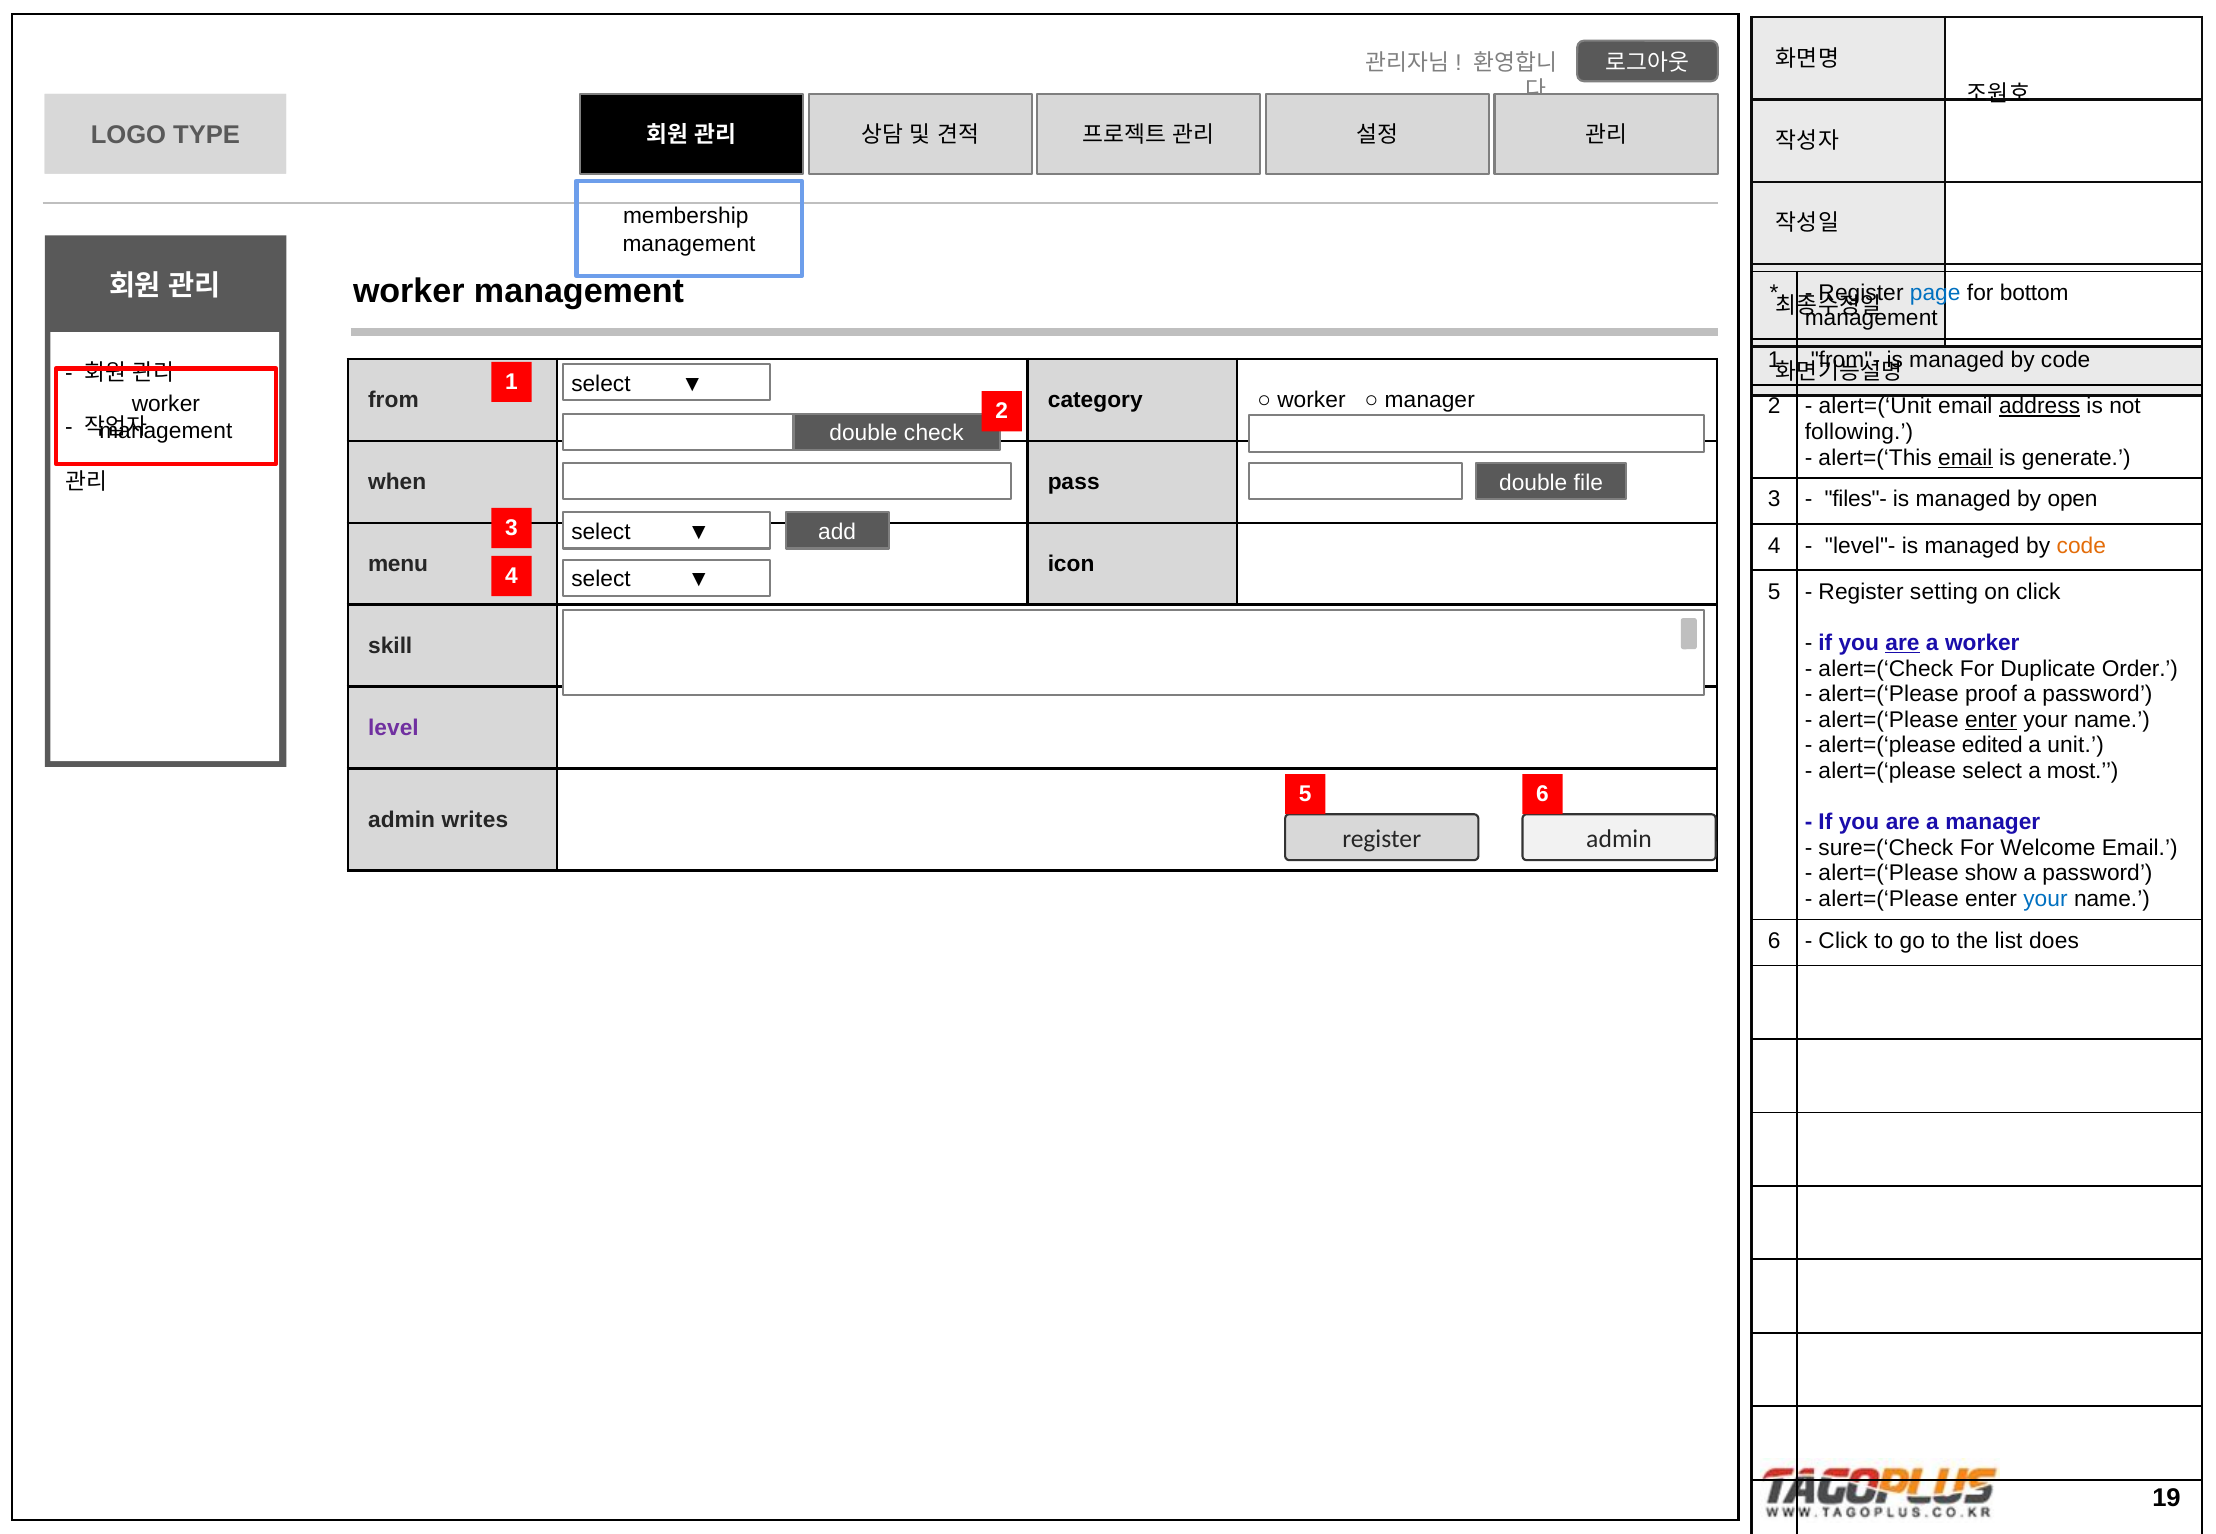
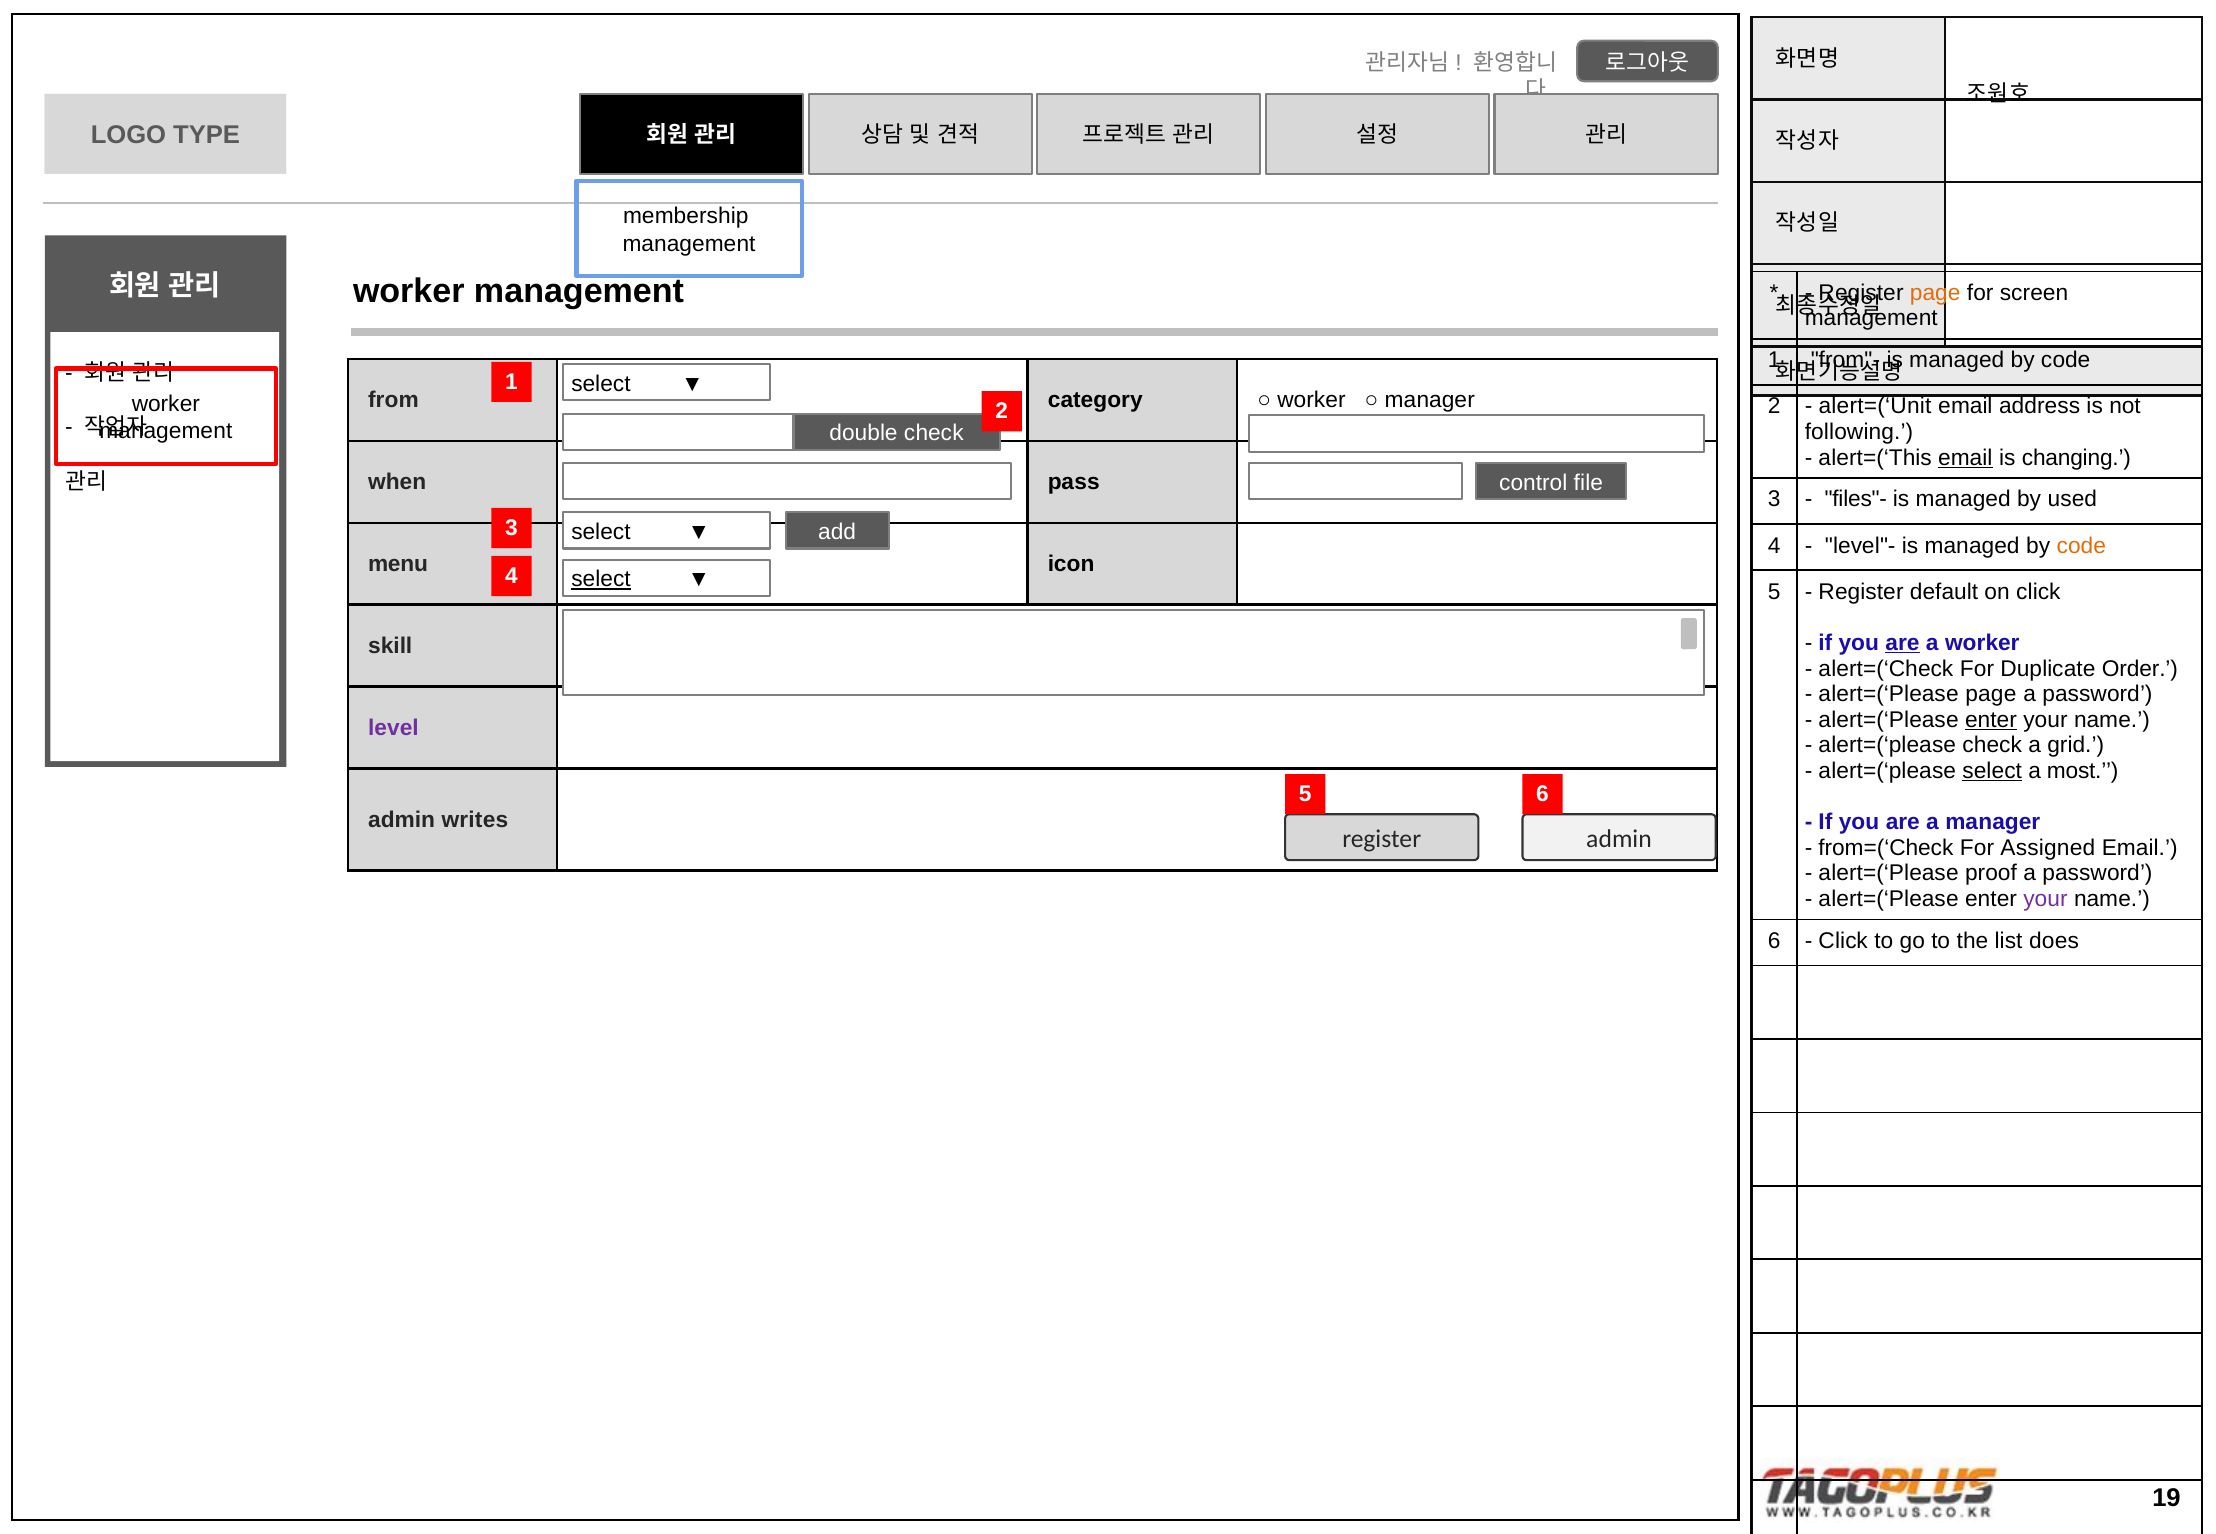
page at (1935, 293) colour: blue -> orange
bottom: bottom -> screen
address underline: present -> none
generate: generate -> changing
double at (1533, 483): double -> control
open: open -> used
select at (601, 579) underline: none -> present
setting: setting -> default
alert=(‘Please proof: proof -> page
alert=(‘please edited: edited -> check
unit: unit -> grid
select at (1992, 771) underline: none -> present
sure=(‘Check: sure=(‘Check -> from=(‘Check
Welcome: Welcome -> Assigned
show: show -> proof
your at (2045, 899) colour: blue -> purple
